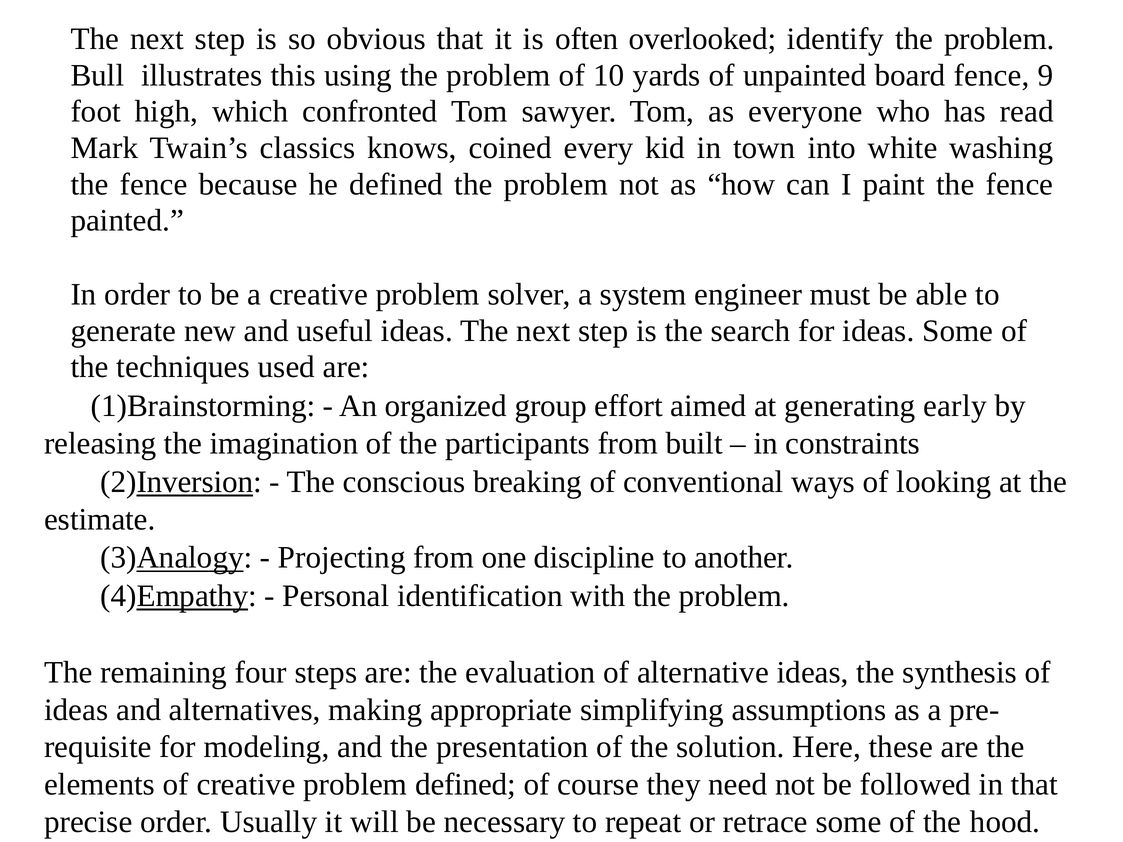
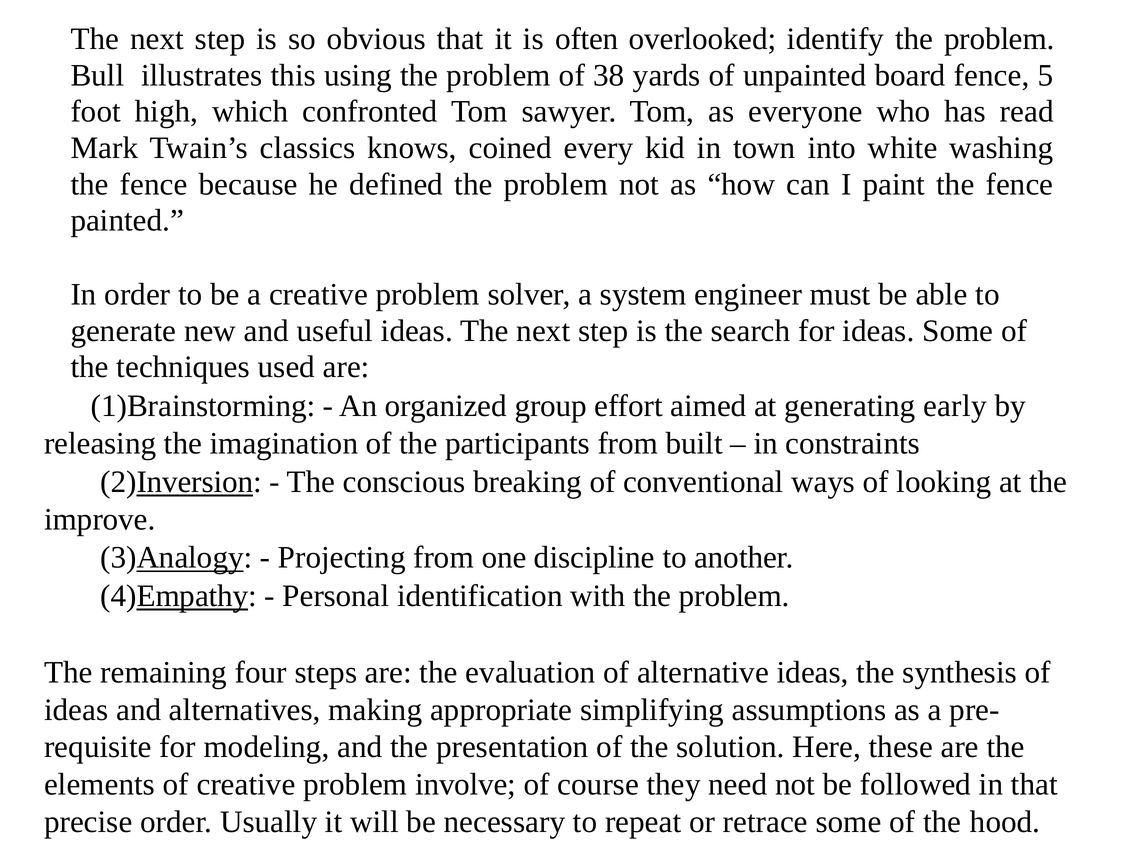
10: 10 -> 38
9: 9 -> 5
estimate: estimate -> improve
problem defined: defined -> involve
